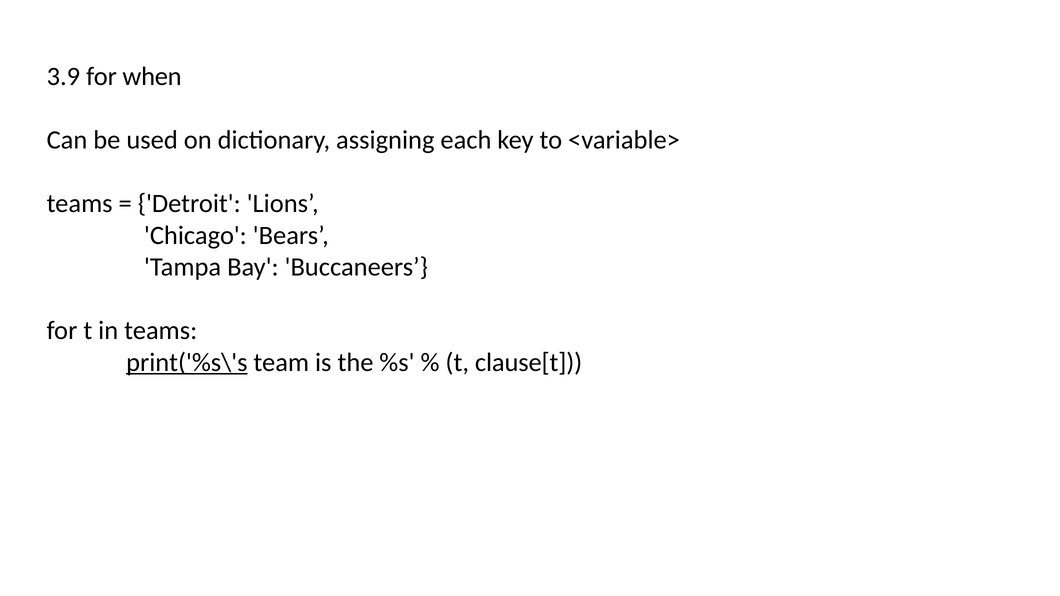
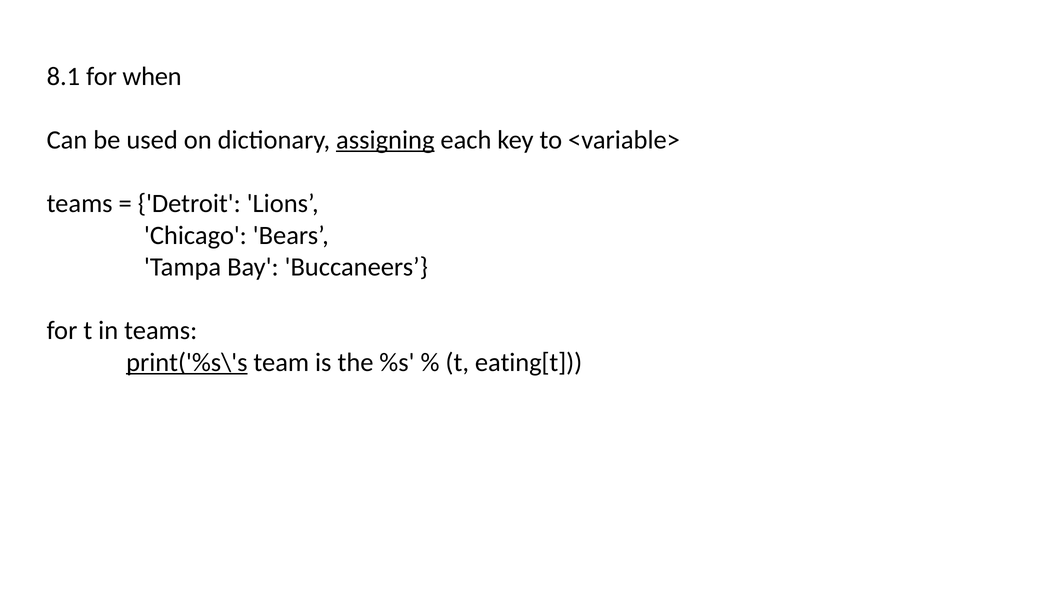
3.9: 3.9 -> 8.1
assigning underline: none -> present
clause[t: clause[t -> eating[t
